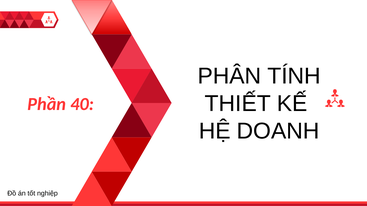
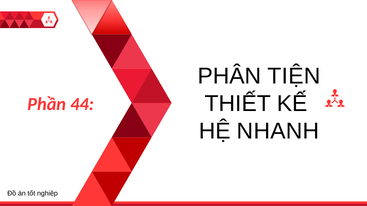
TÍNH: TÍNH -> TIỆN
40: 40 -> 44
DOANH: DOANH -> NHANH
